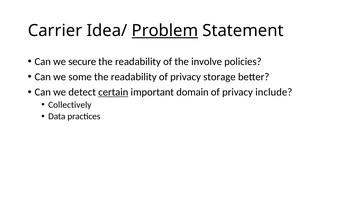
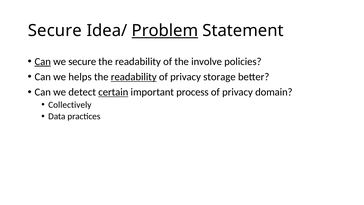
Carrier at (55, 31): Carrier -> Secure
Can at (43, 62) underline: none -> present
some: some -> helps
readability at (134, 77) underline: none -> present
domain: domain -> process
include: include -> domain
